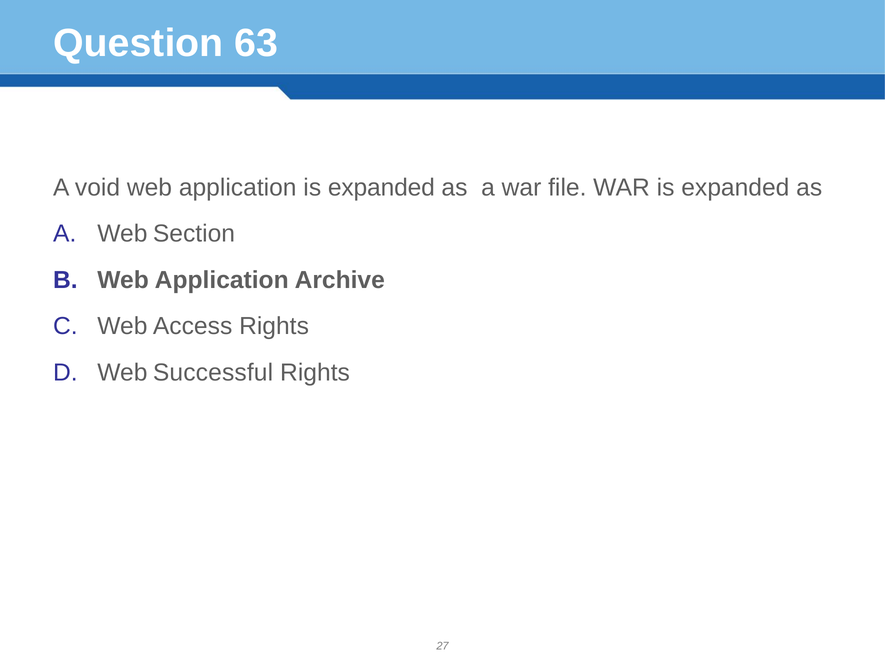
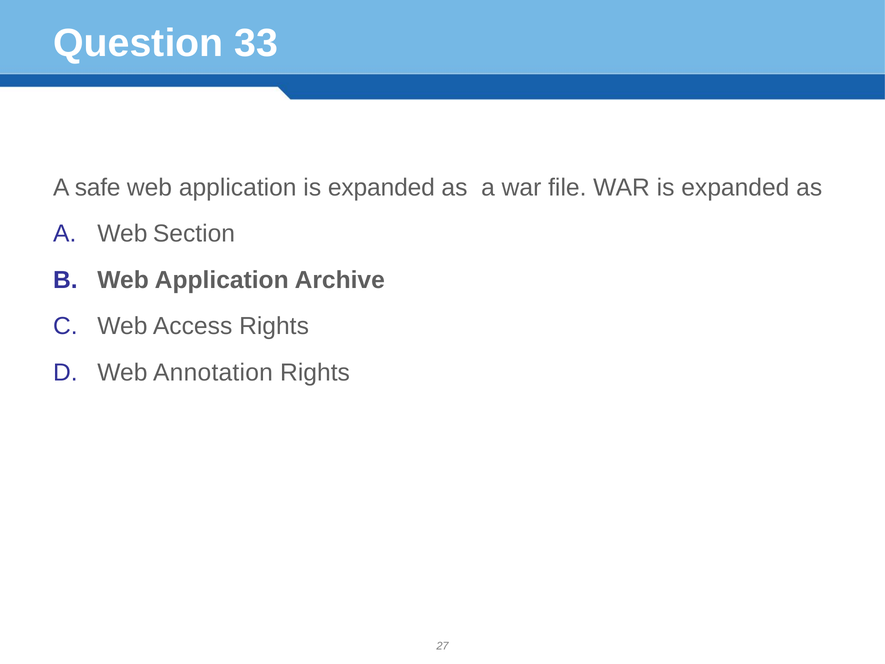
63: 63 -> 33
void: void -> safe
Successful: Successful -> Annotation
